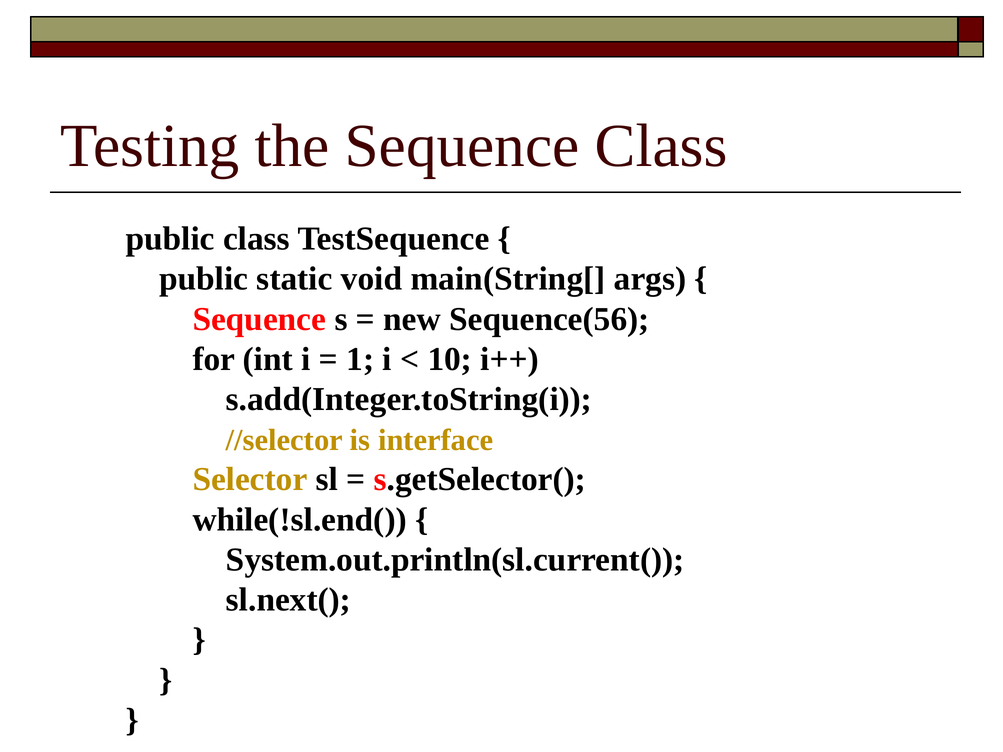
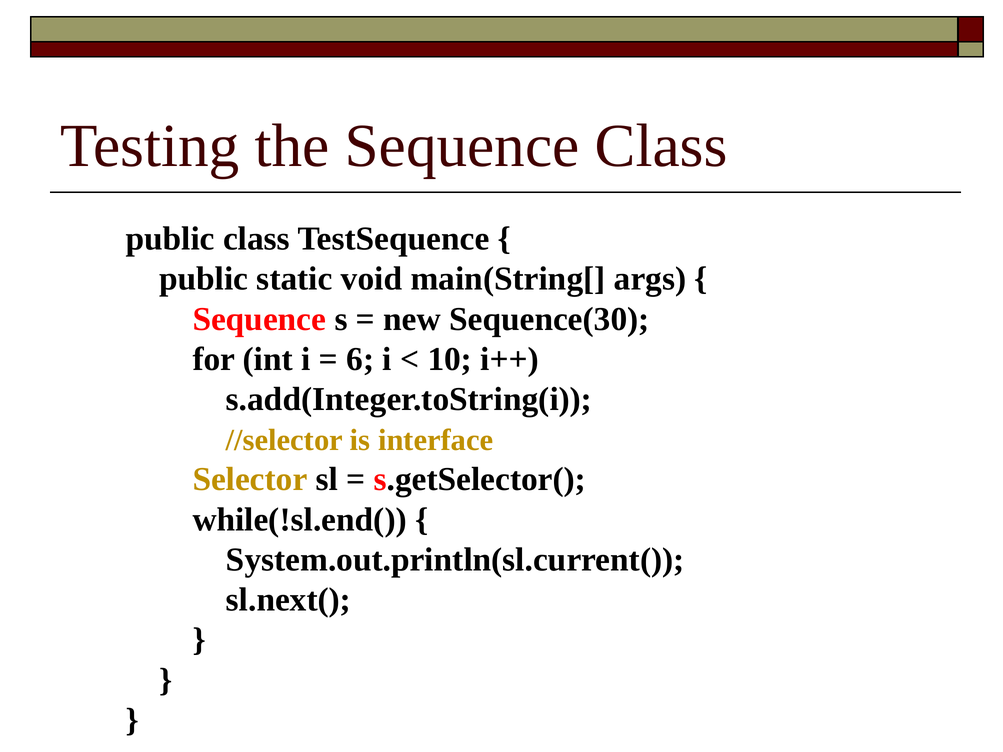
Sequence(56: Sequence(56 -> Sequence(30
1: 1 -> 6
